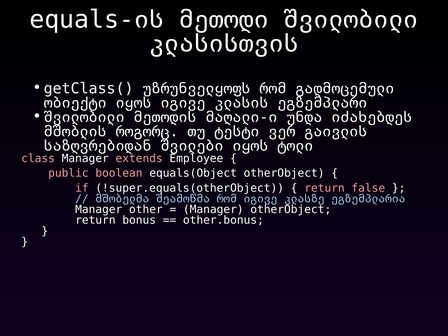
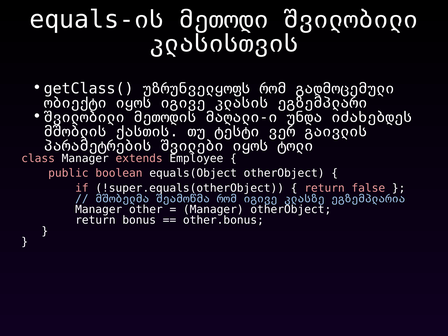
როგორც: როგორც -> ქასთის
საზღვრებიდან: საზღვრებიდან -> პარამეტრების
